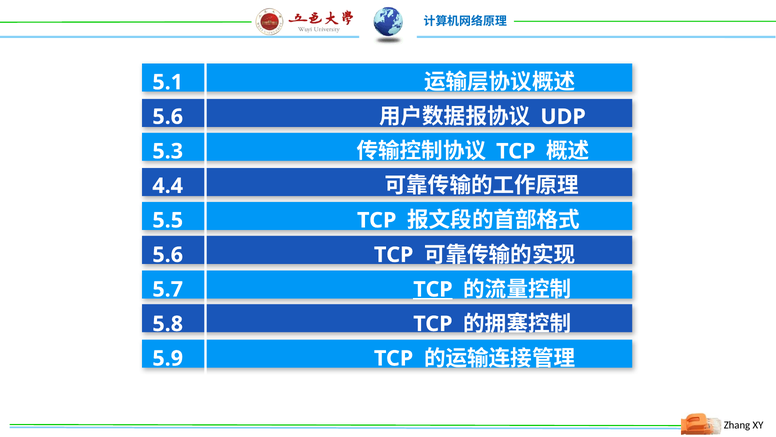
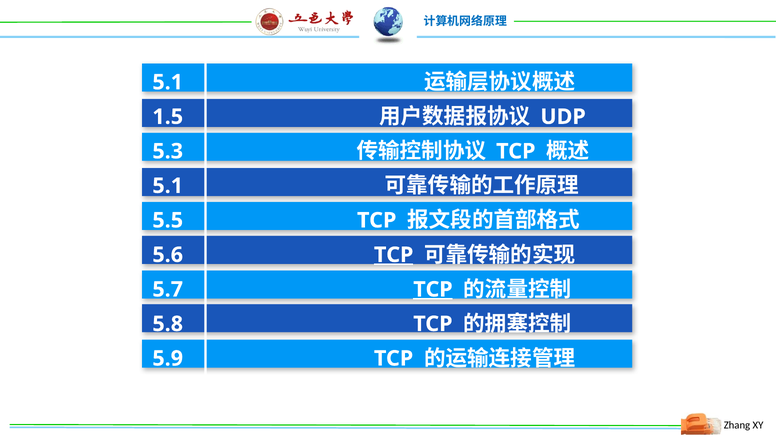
5.6 at (168, 117): 5.6 -> 1.5
4.4 at (168, 186): 4.4 -> 5.1
TCP at (394, 255) underline: none -> present
